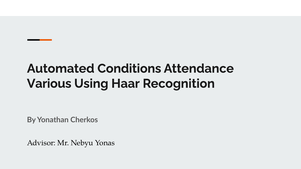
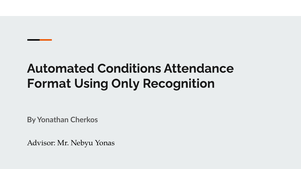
Various: Various -> Format
Haar: Haar -> Only
